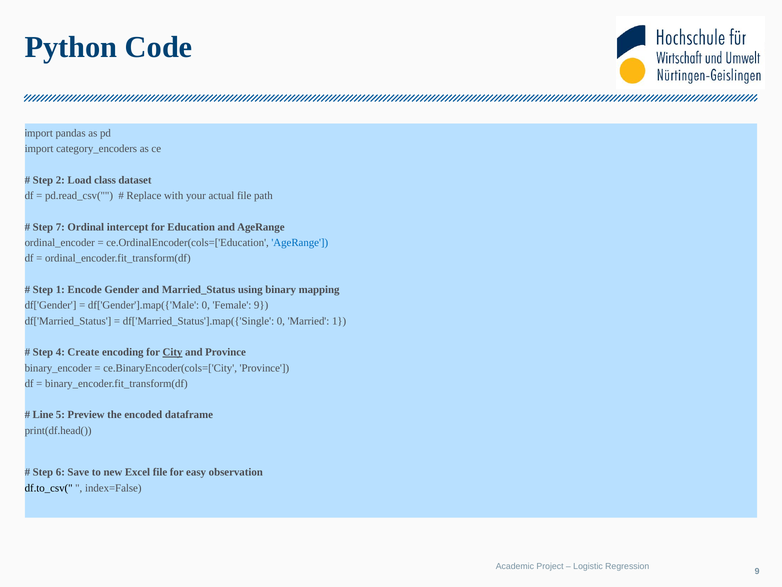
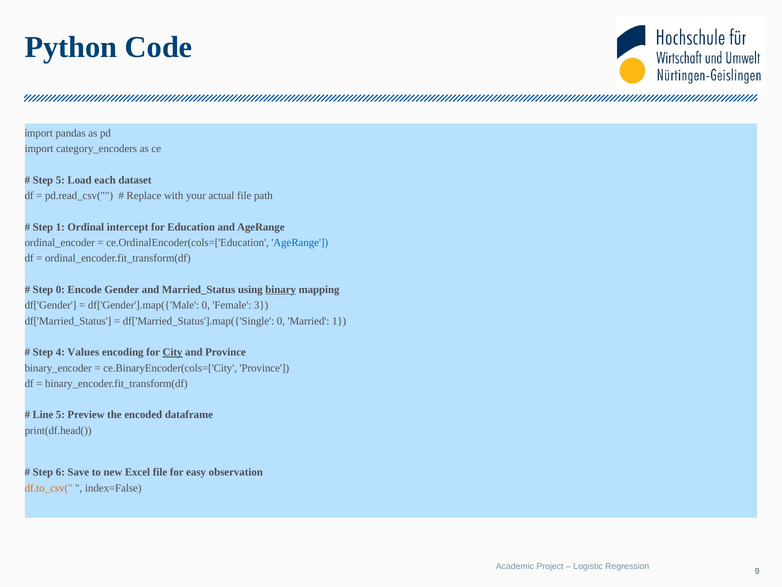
Step 2: 2 -> 5
class: class -> each
Step 7: 7 -> 1
Step 1: 1 -> 0
binary underline: none -> present
Female 9: 9 -> 3
Create: Create -> Values
df.to_csv( colour: black -> orange
